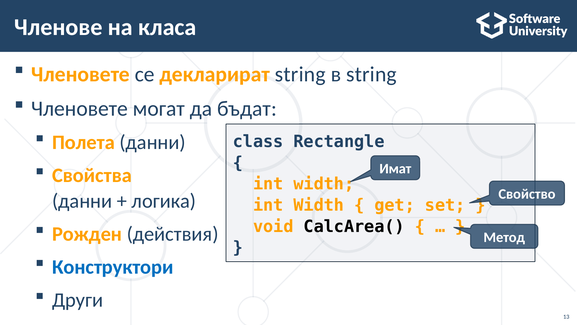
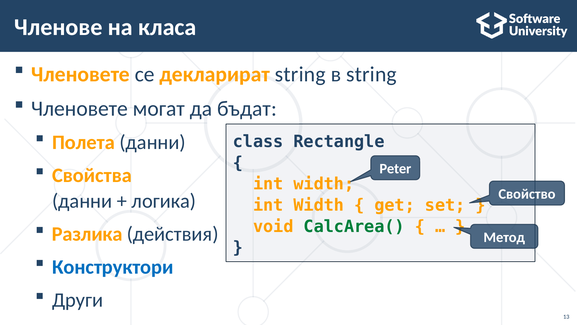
Имат: Имат -> Peter
CalcArea( colour: black -> green
Рожден: Рожден -> Разлика
